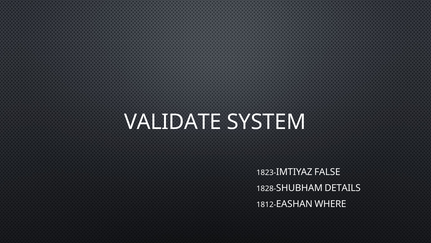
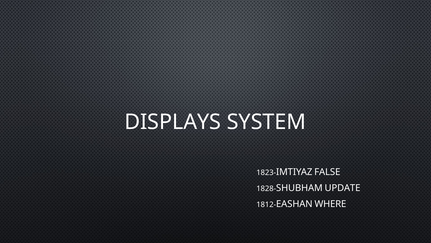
VALIDATE: VALIDATE -> DISPLAYS
DETAILS: DETAILS -> UPDATE
